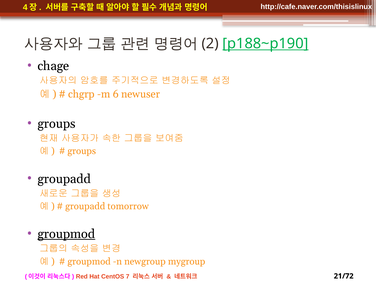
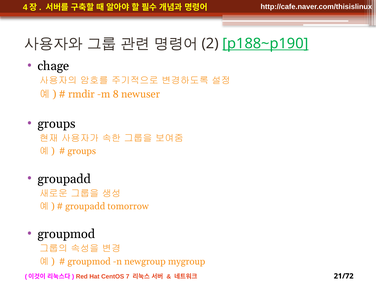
chgrp: chgrp -> rmdir
6: 6 -> 8
groupmod at (66, 234) underline: present -> none
